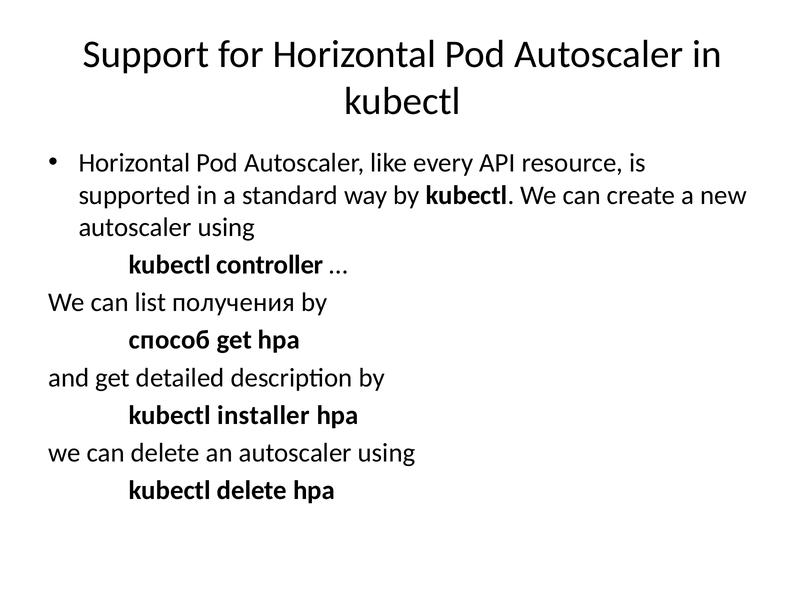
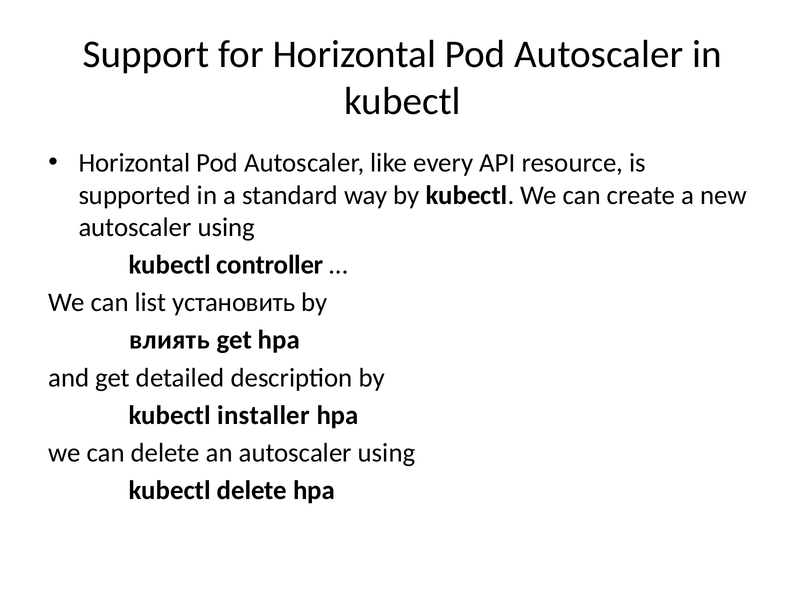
получения: получения -> установить
способ: способ -> влиять
